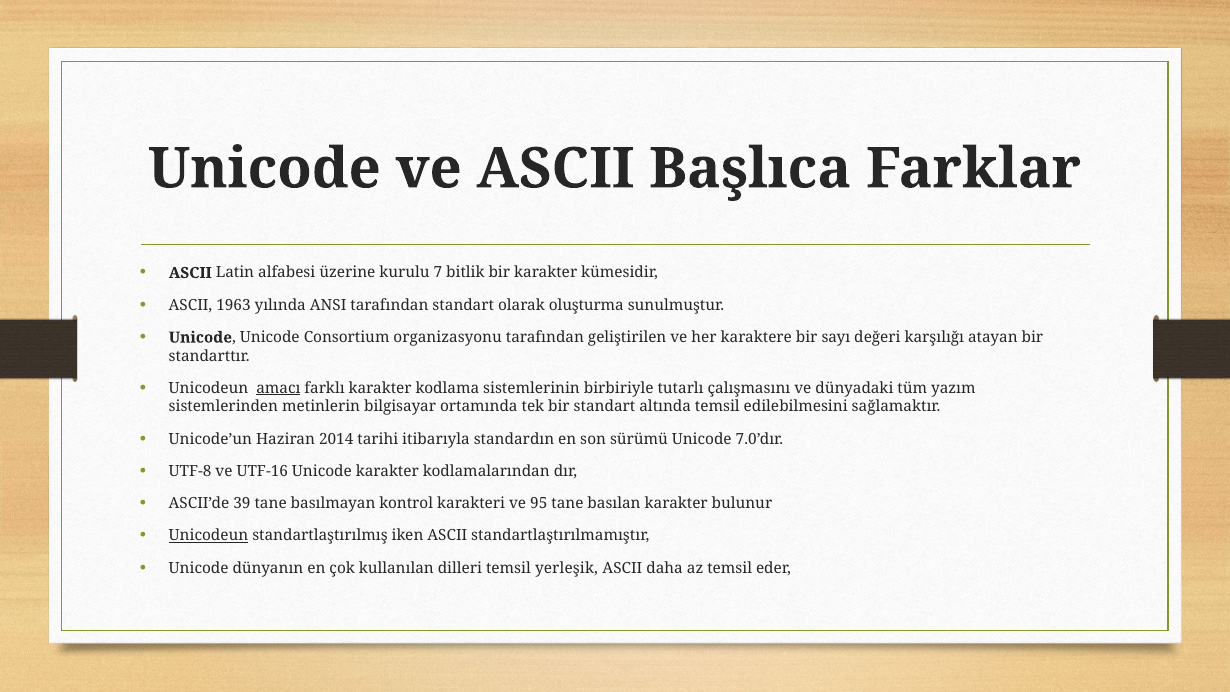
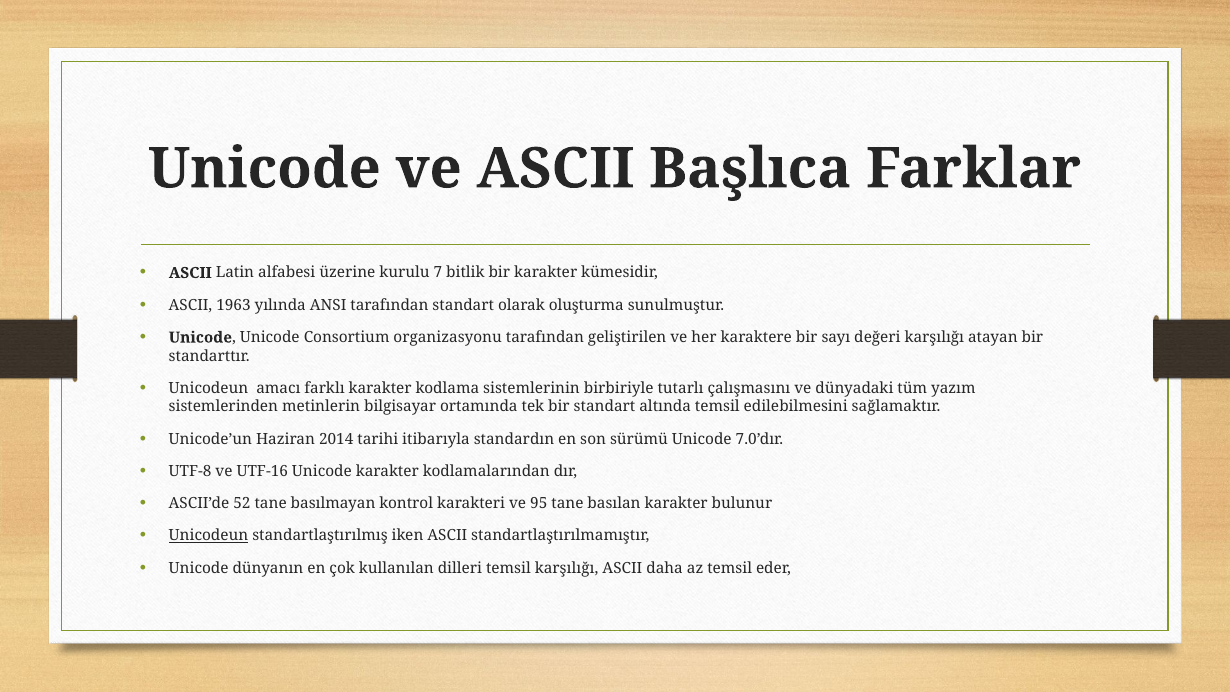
amacı underline: present -> none
39: 39 -> 52
temsil yerleşik: yerleşik -> karşılığı
